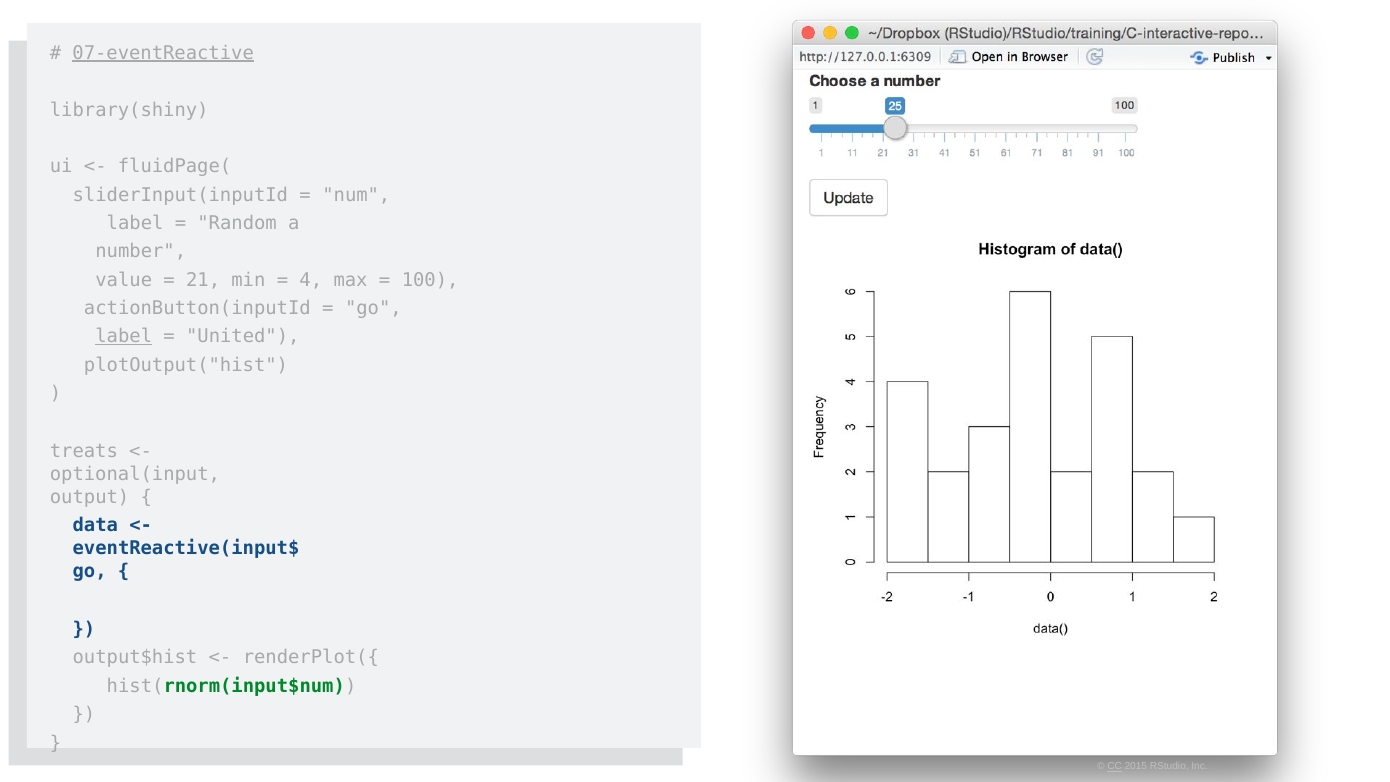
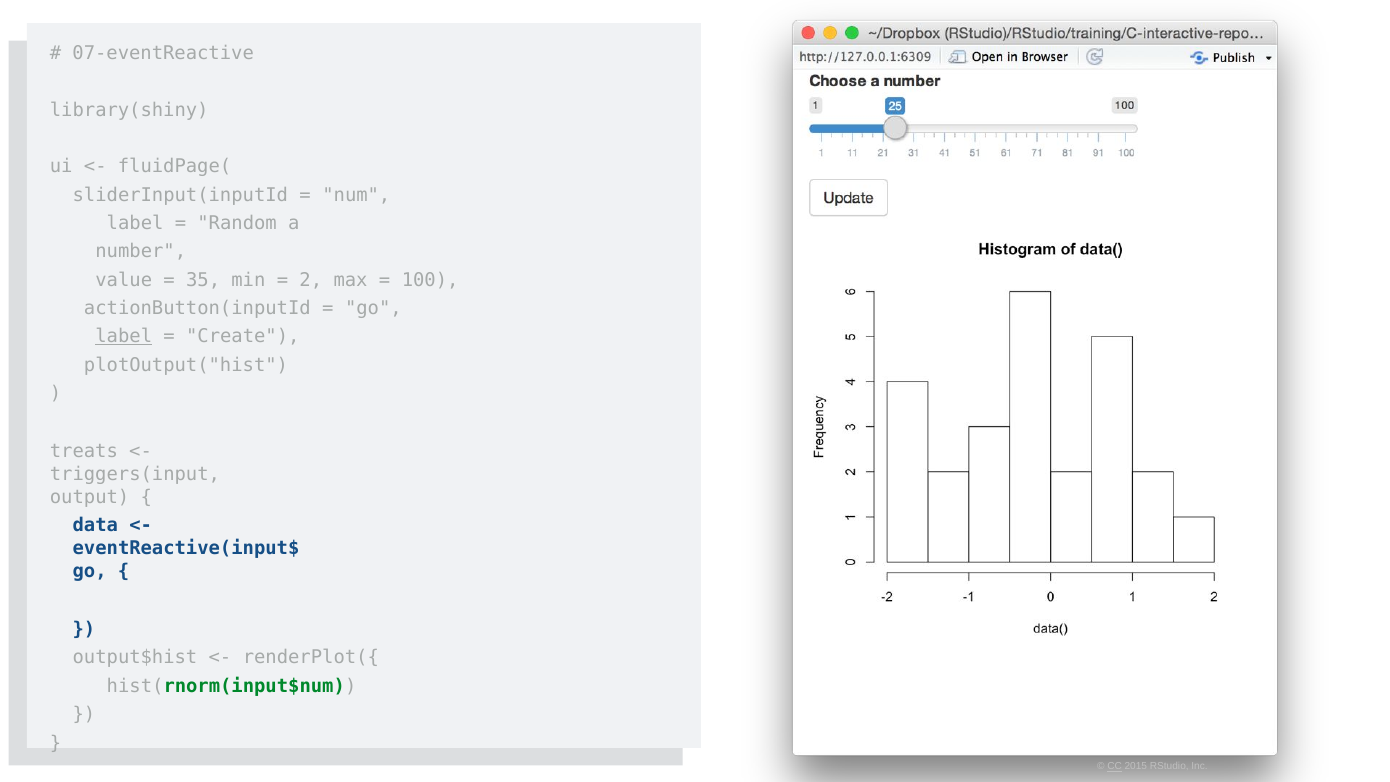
07-eventReactive underline: present -> none
21: 21 -> 35
4: 4 -> 2
United: United -> Create
optional(input: optional(input -> triggers(input
